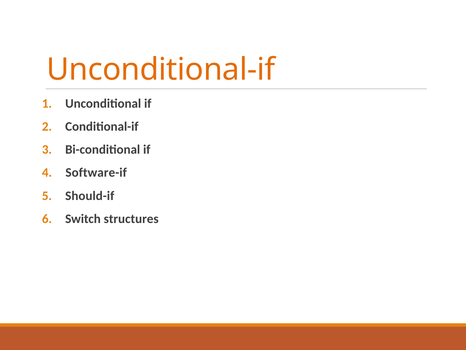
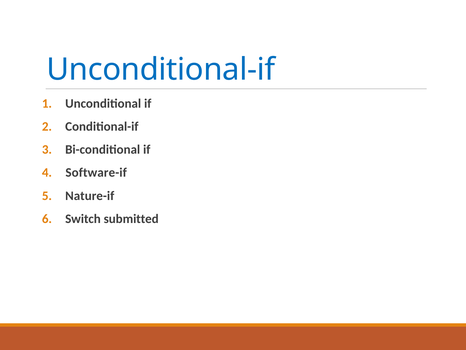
Unconditional-if colour: orange -> blue
Should-if: Should-if -> Nature-if
structures: structures -> submitted
